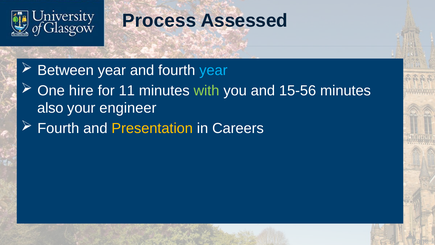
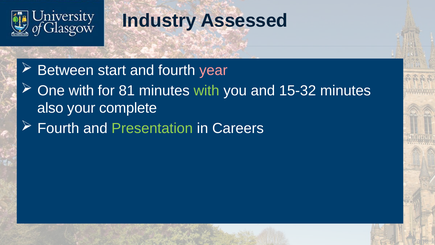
Process: Process -> Industry
Between year: year -> start
year at (213, 70) colour: light blue -> pink
One hire: hire -> with
11: 11 -> 81
15-56: 15-56 -> 15-32
engineer: engineer -> complete
Presentation colour: yellow -> light green
